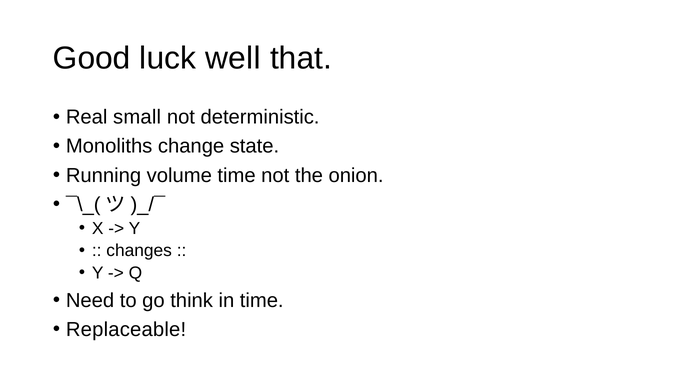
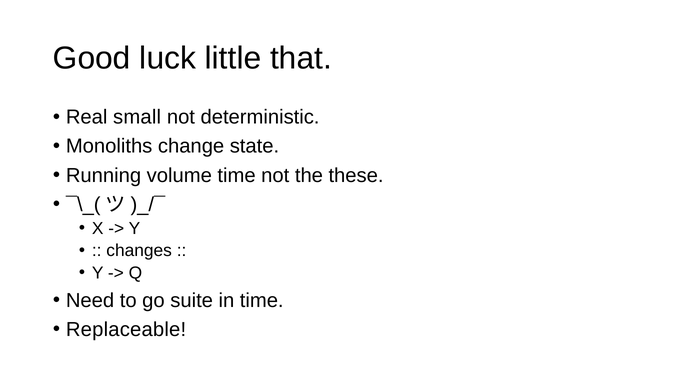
well: well -> little
onion: onion -> these
think: think -> suite
